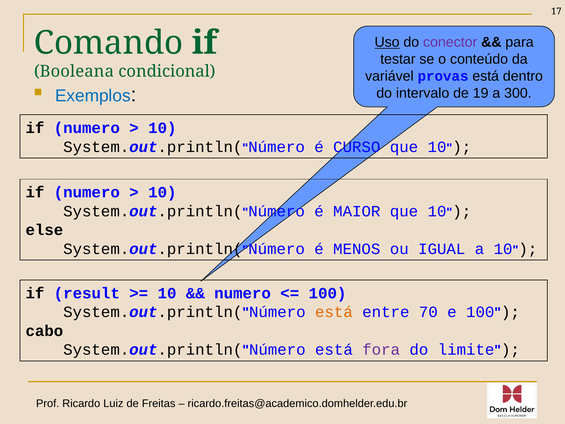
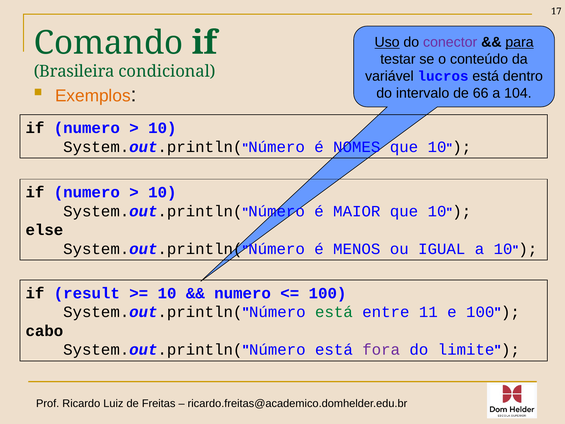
para underline: none -> present
Booleana: Booleana -> Brasileira
provas: provas -> lucros
19: 19 -> 66
300: 300 -> 104
Exemplos colour: blue -> orange
CURSO: CURSO -> NOMES
está at (334, 312) colour: orange -> green
70: 70 -> 11
